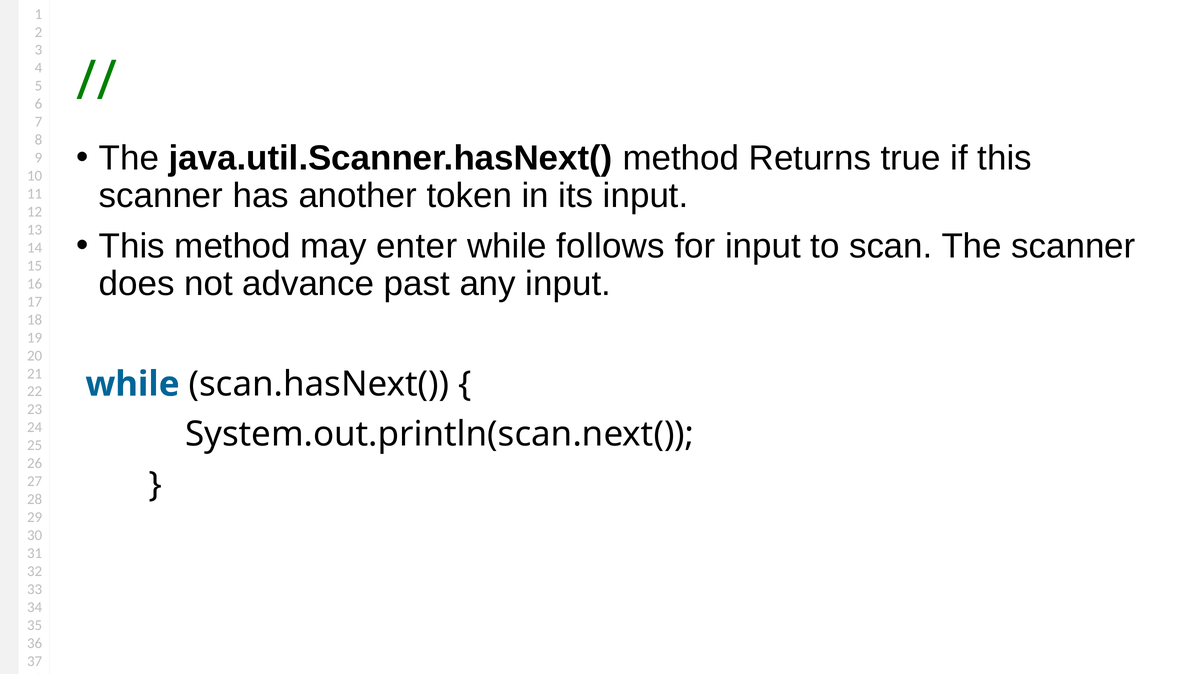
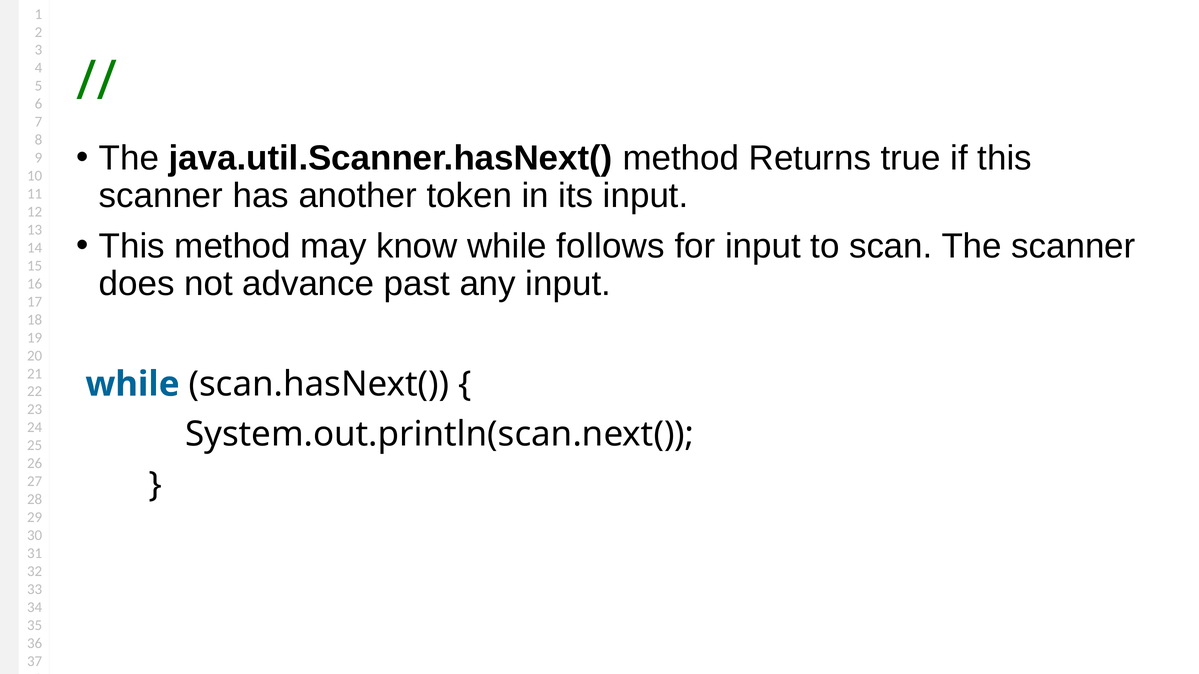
enter: enter -> know
